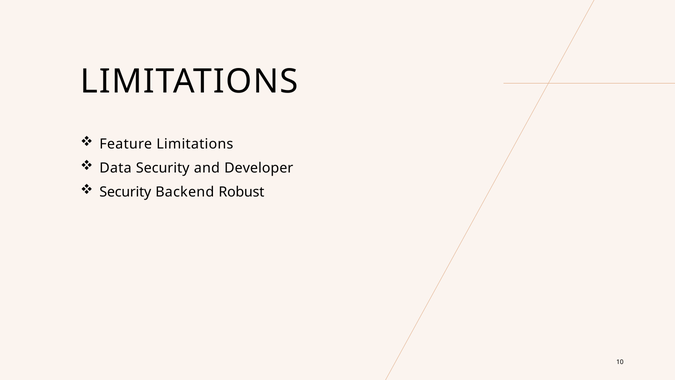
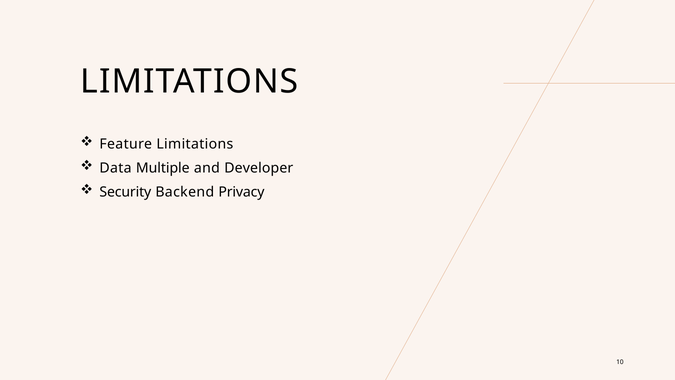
Data Security: Security -> Multiple
Robust: Robust -> Privacy
